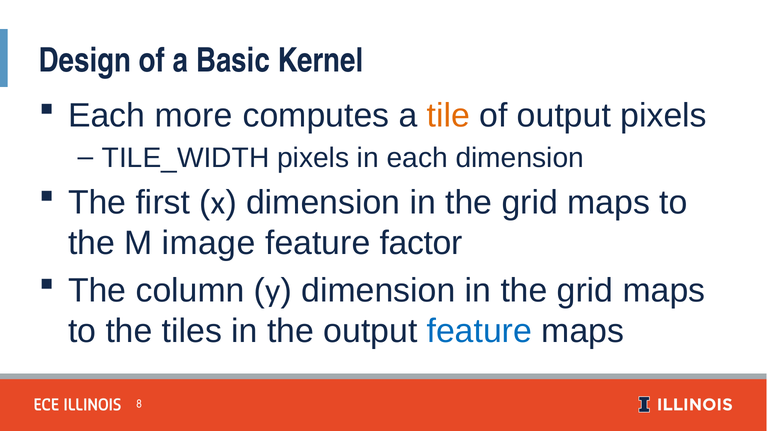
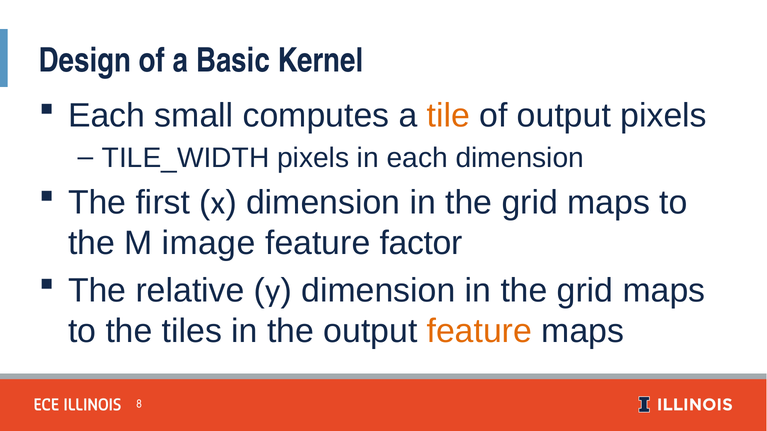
more: more -> small
column: column -> relative
feature at (479, 331) colour: blue -> orange
